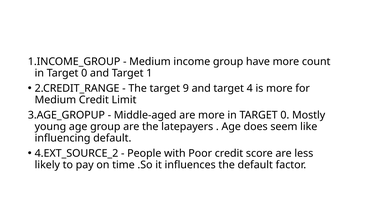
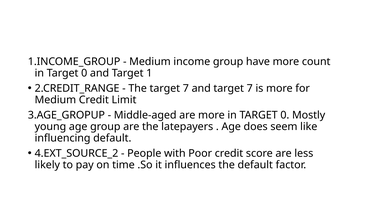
The target 9: 9 -> 7
and target 4: 4 -> 7
